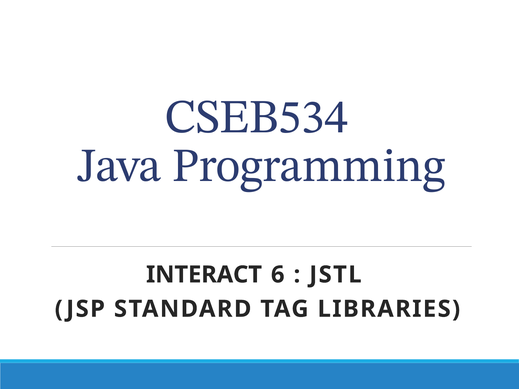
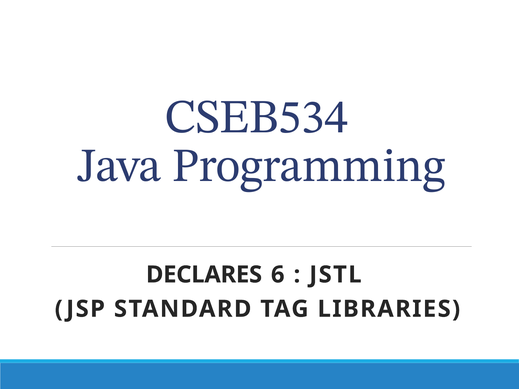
INTERACT: INTERACT -> DECLARES
